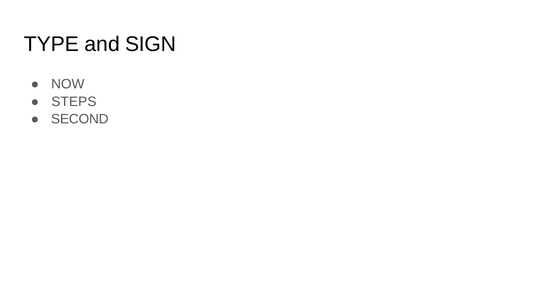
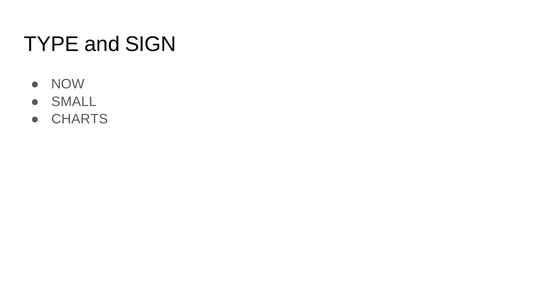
STEPS: STEPS -> SMALL
SECOND: SECOND -> CHARTS
